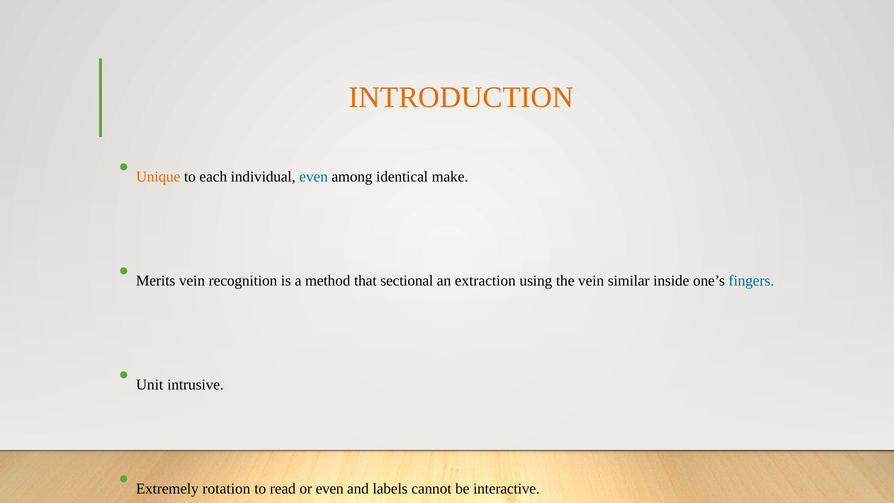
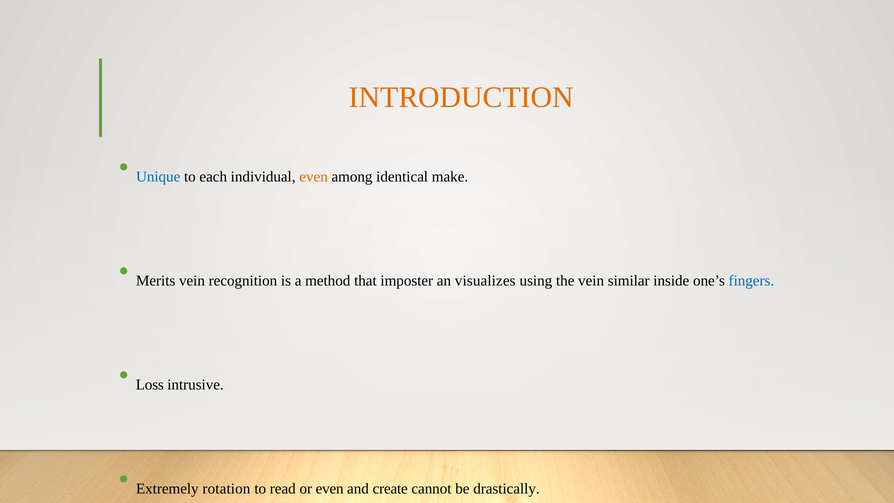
Unique colour: orange -> blue
even at (314, 176) colour: blue -> orange
sectional: sectional -> imposter
extraction: extraction -> visualizes
Unit: Unit -> Loss
labels: labels -> create
interactive: interactive -> drastically
